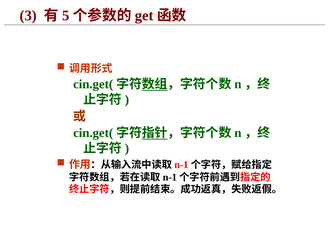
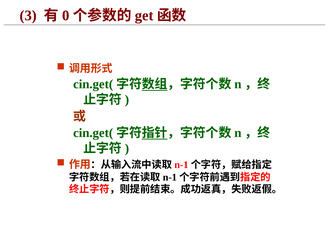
5: 5 -> 0
